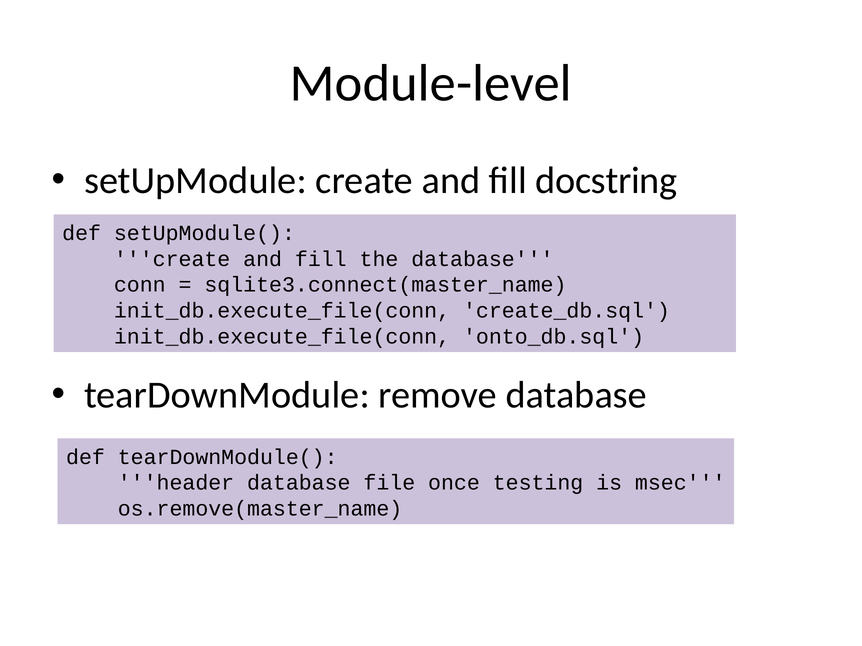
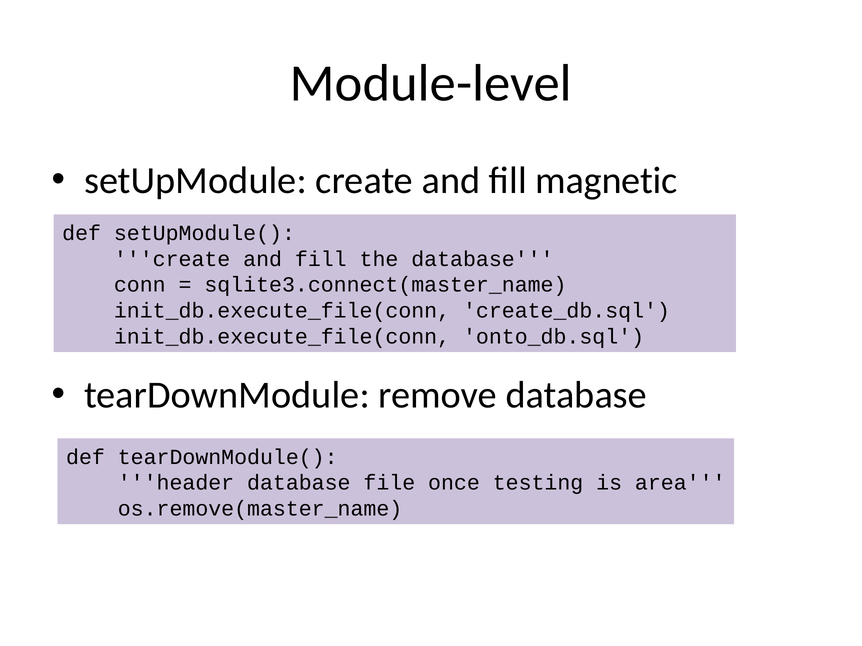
docstring: docstring -> magnetic
msec: msec -> area
